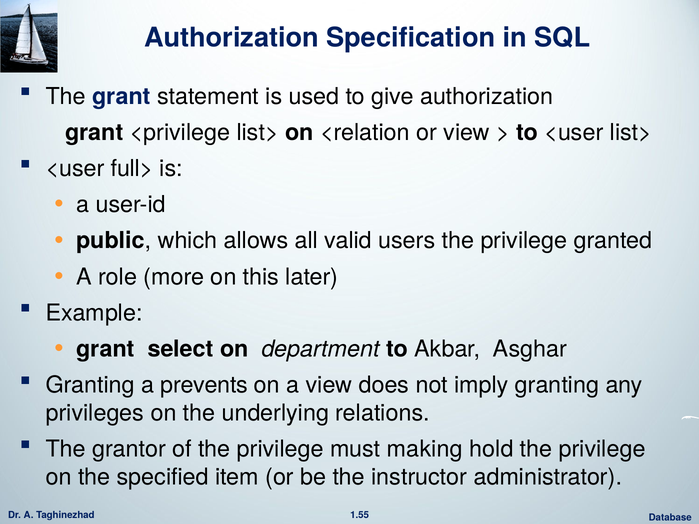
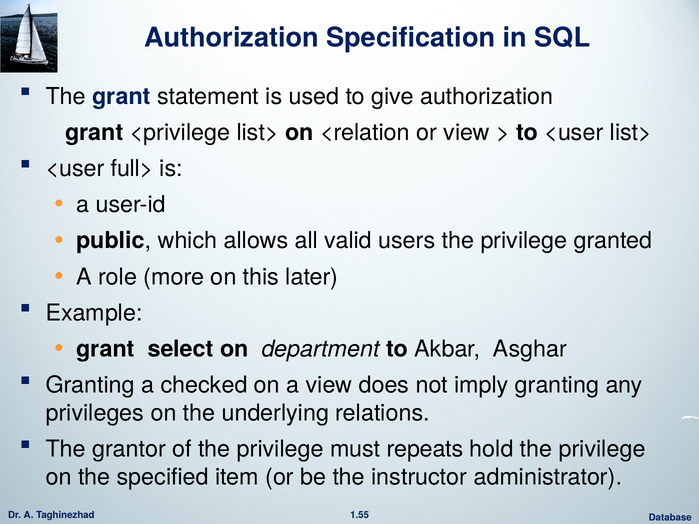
prevents: prevents -> checked
making: making -> repeats
